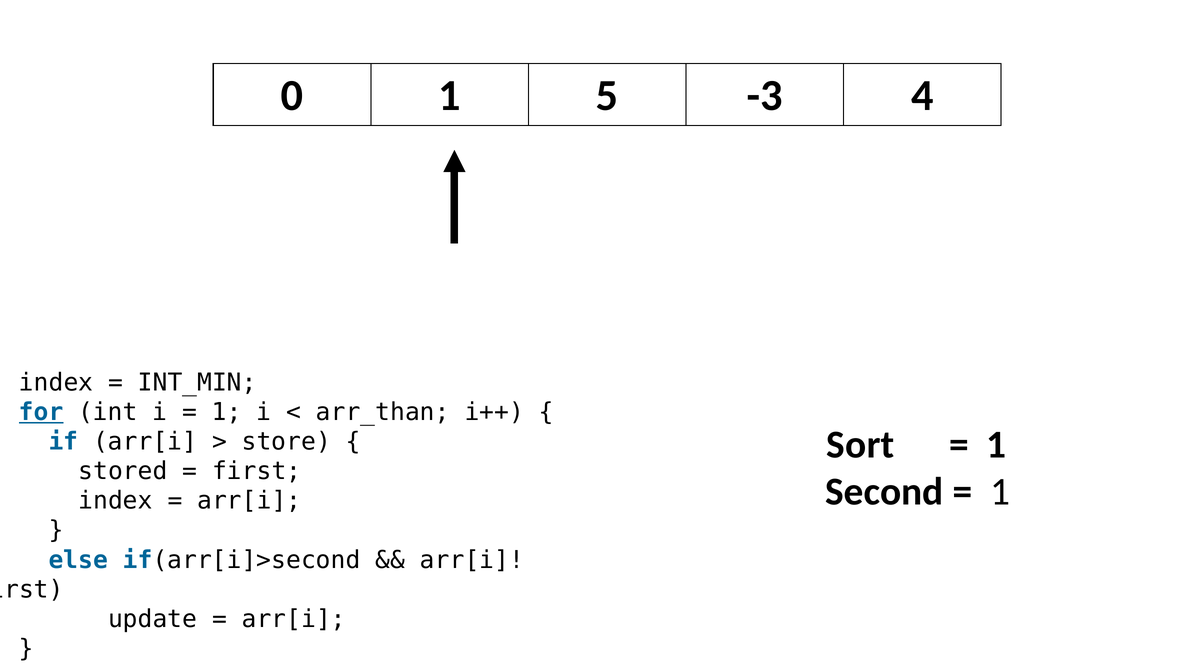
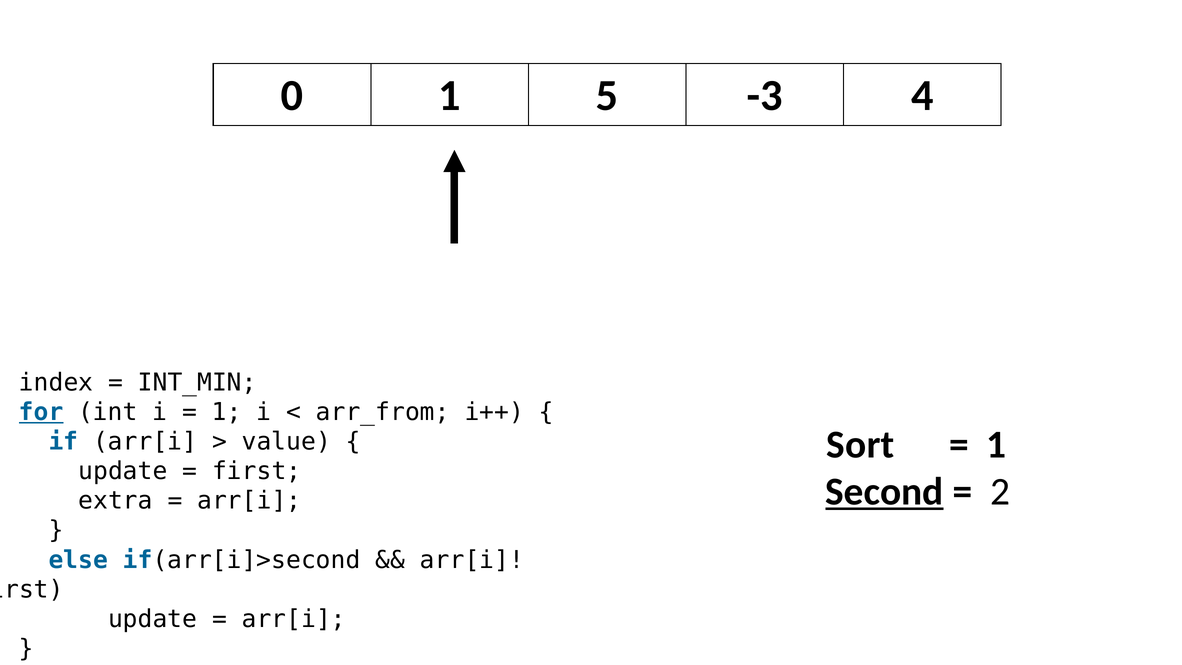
arr_than: arr_than -> arr_from
store: store -> value
stored at (123, 471): stored -> update
Second underline: none -> present
1 at (1000, 492): 1 -> 2
index at (116, 501): index -> extra
